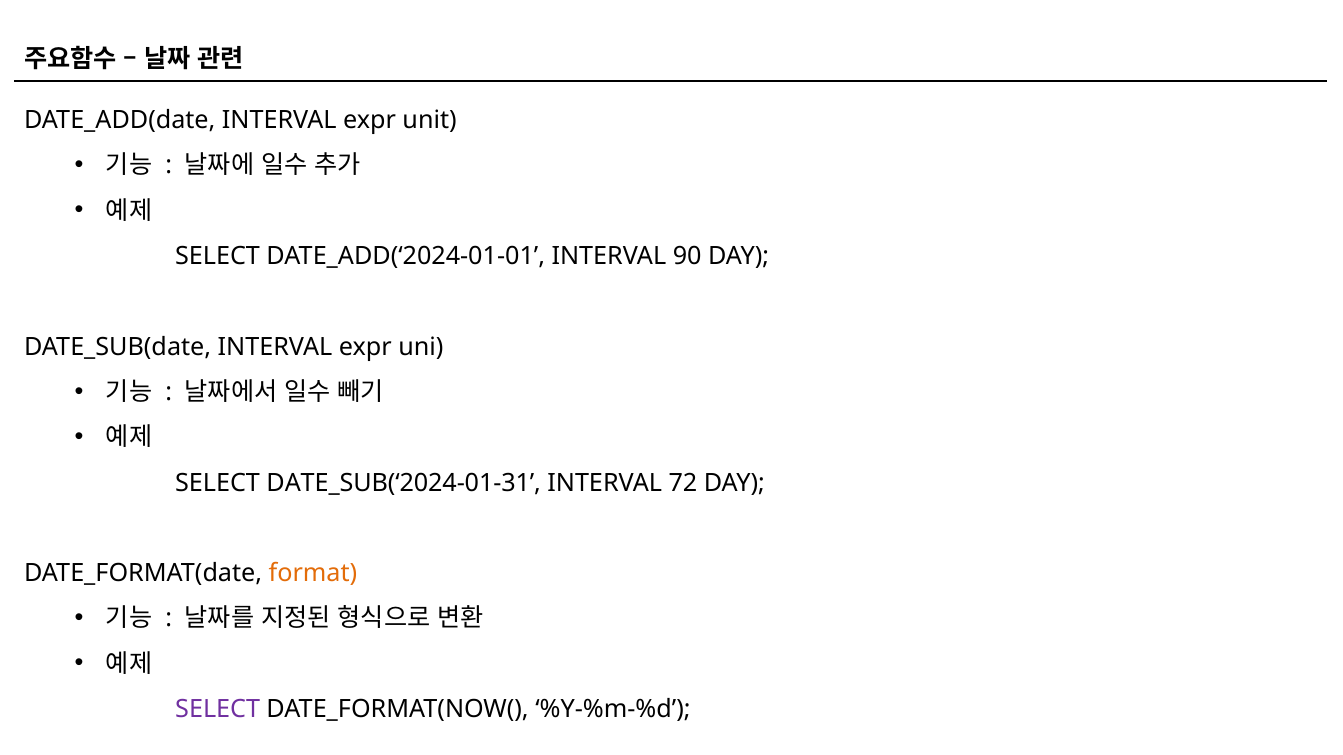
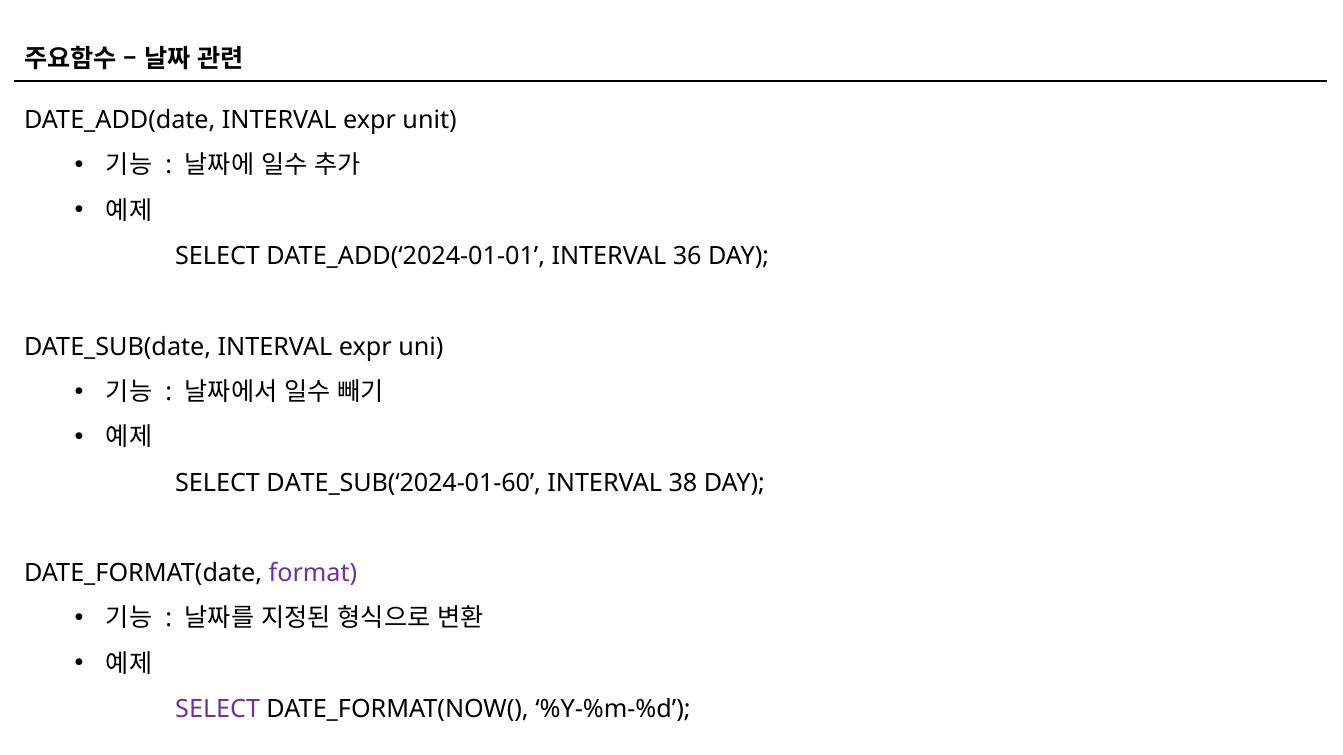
90: 90 -> 36
DATE_SUB(‘2024-01-31: DATE_SUB(‘2024-01-31 -> DATE_SUB(‘2024-01-60
72: 72 -> 38
format colour: orange -> purple
